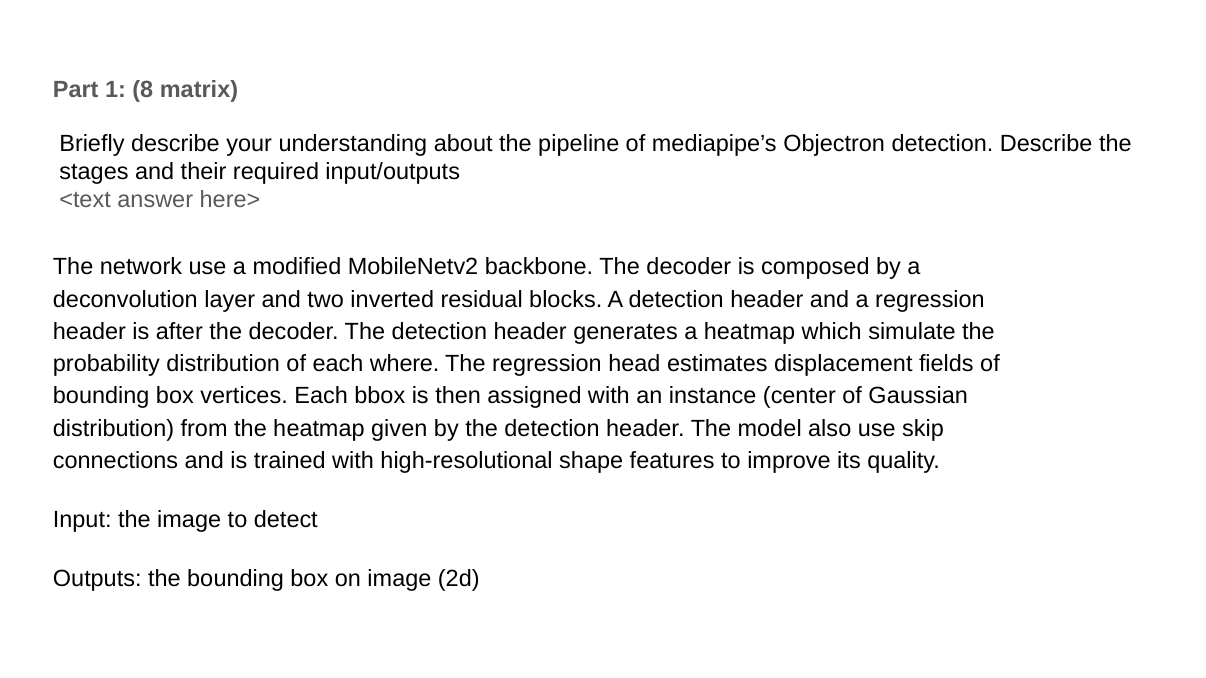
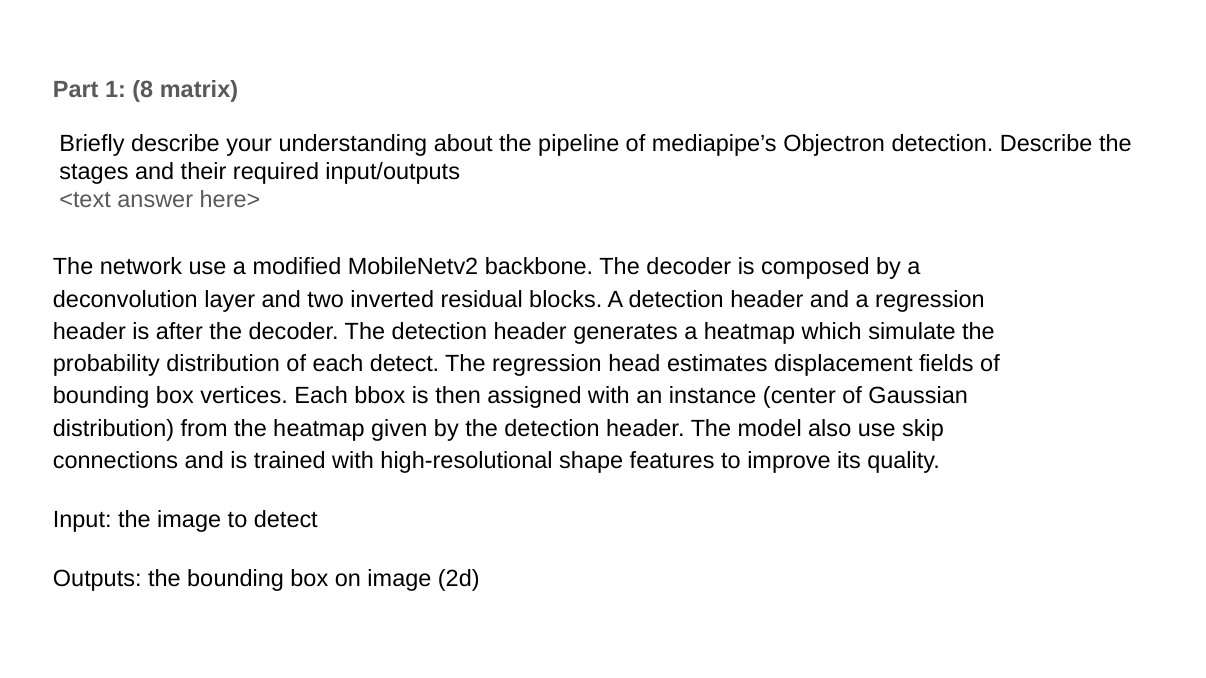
each where: where -> detect
